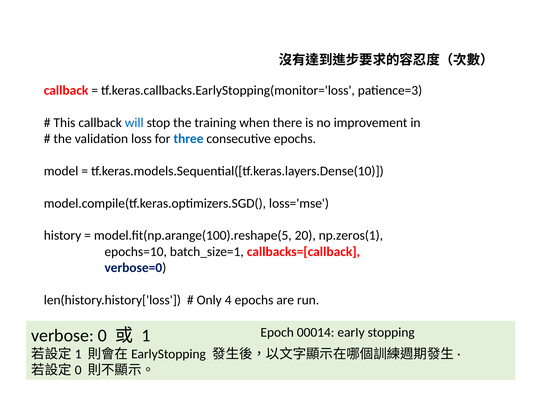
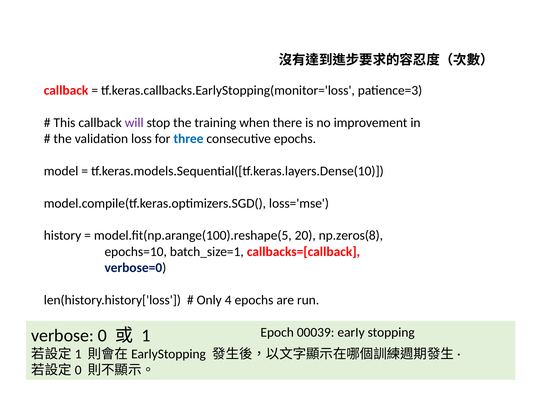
will colour: blue -> purple
np.zeros(1: np.zeros(1 -> np.zeros(8
00014: 00014 -> 00039
